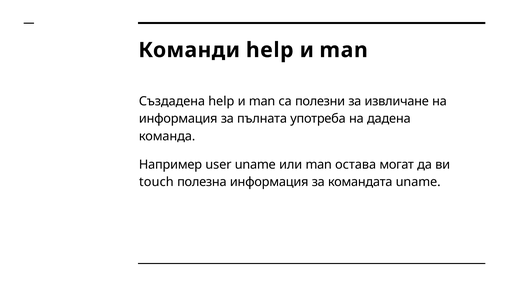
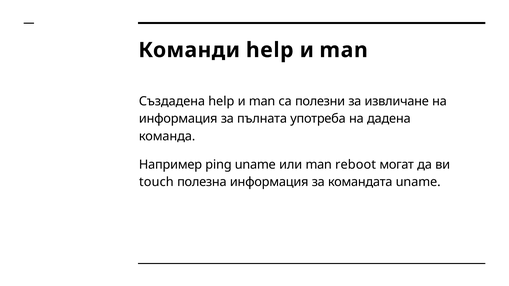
user: user -> ping
остава: остава -> reboot
